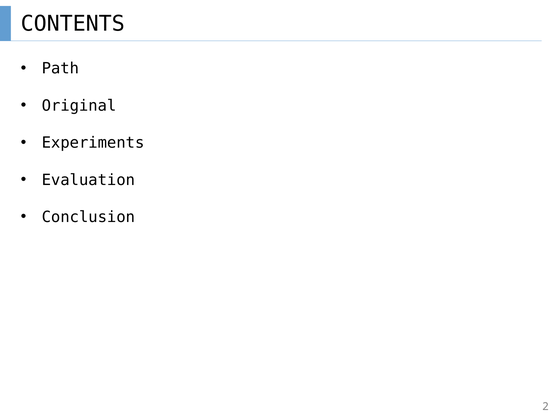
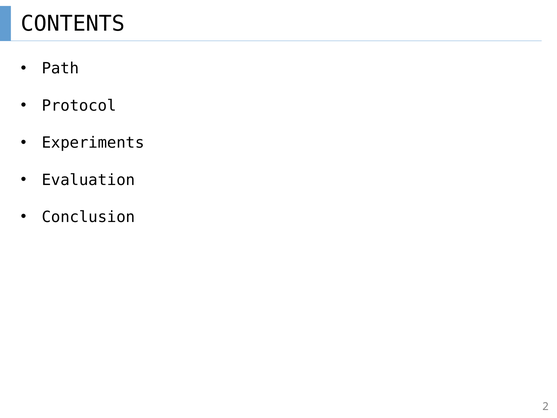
Original: Original -> Protocol
